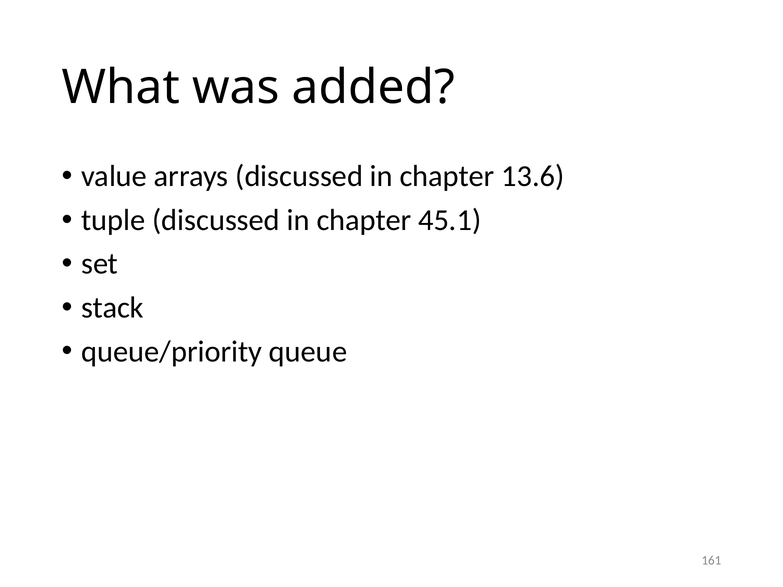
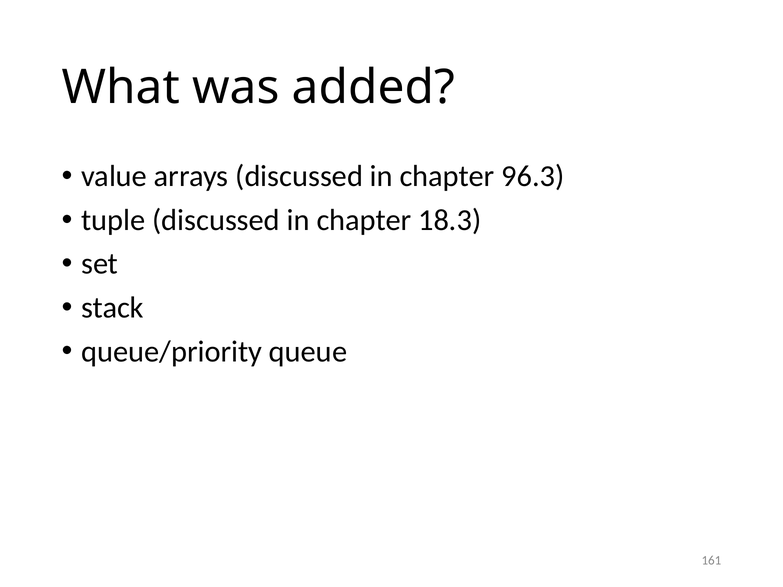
13.6: 13.6 -> 96.3
45.1: 45.1 -> 18.3
